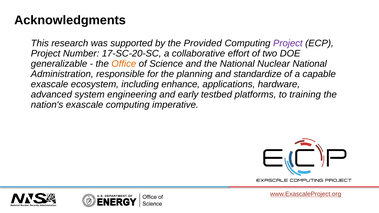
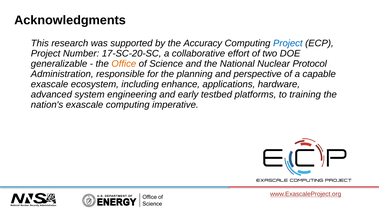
Provided: Provided -> Accuracy
Project at (288, 43) colour: purple -> blue
Nuclear National: National -> Protocol
standardize: standardize -> perspective
